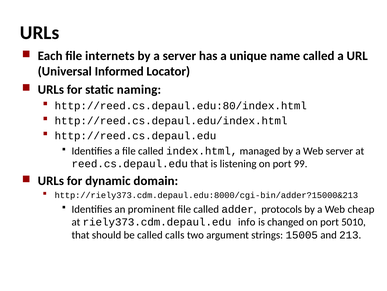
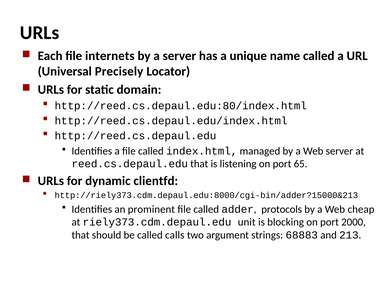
Informed: Informed -> Precisely
naming: naming -> domain
99: 99 -> 65
domain: domain -> clientfd
info: info -> unit
changed: changed -> blocking
5010: 5010 -> 2000
15005: 15005 -> 68883
